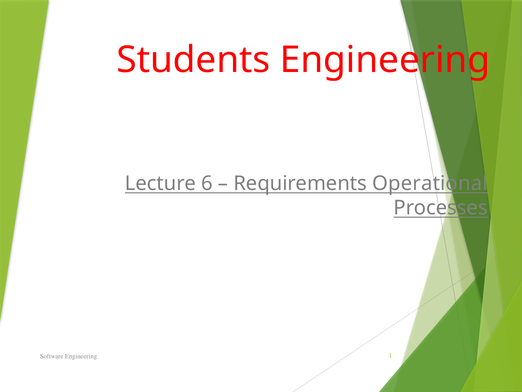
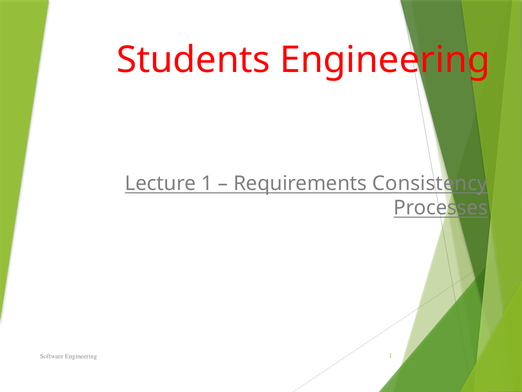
Lecture 6: 6 -> 1
Operational: Operational -> Consistency
